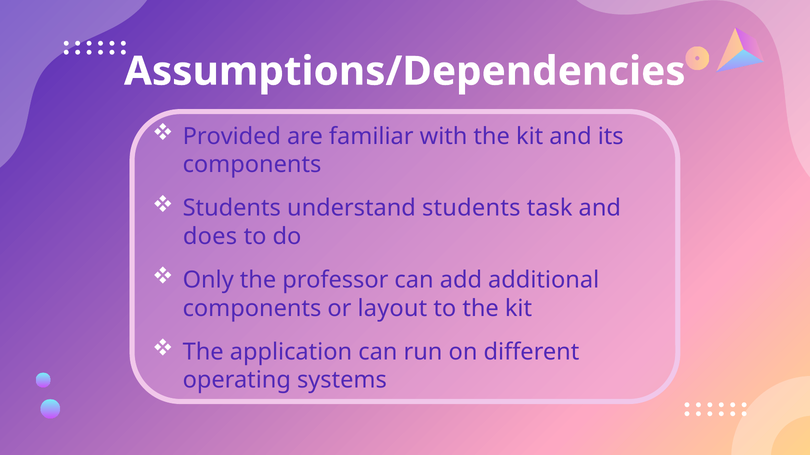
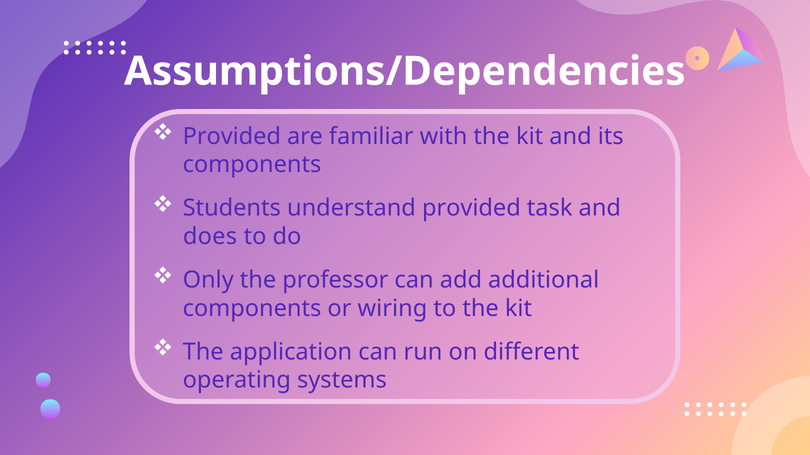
understand students: students -> provided
layout: layout -> wiring
